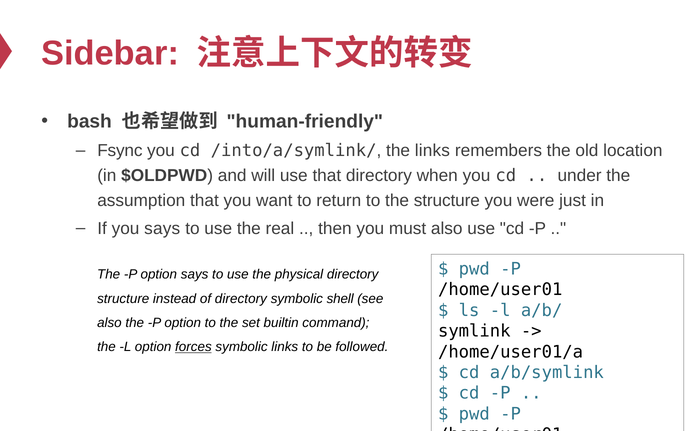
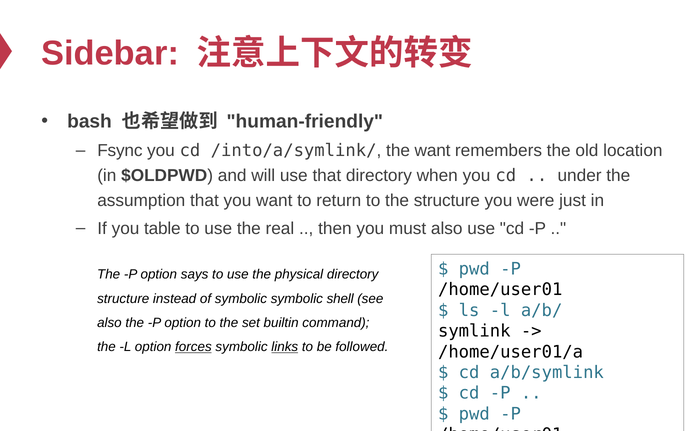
the links: links -> want
you says: says -> table
of directory: directory -> symbolic
links at (285, 347) underline: none -> present
